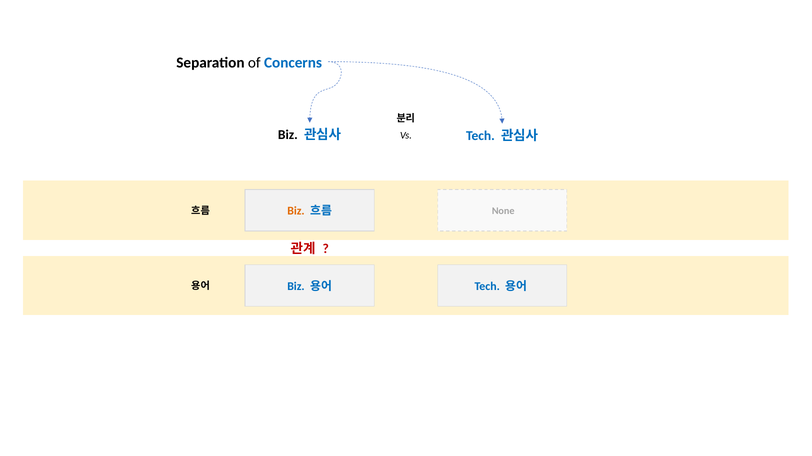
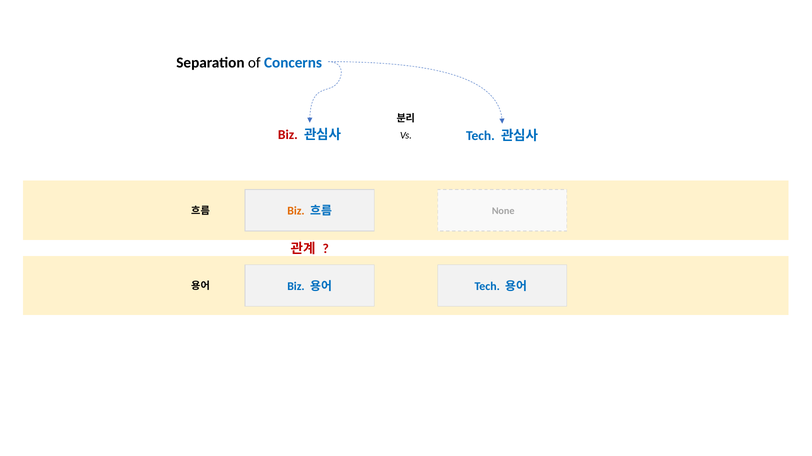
Biz at (288, 135) colour: black -> red
